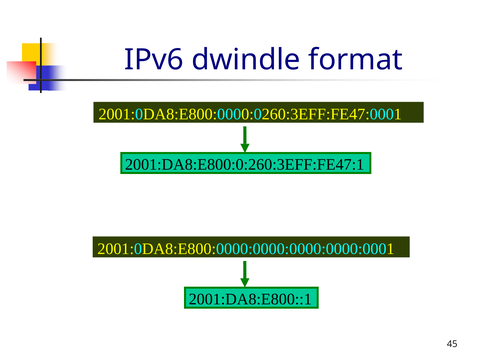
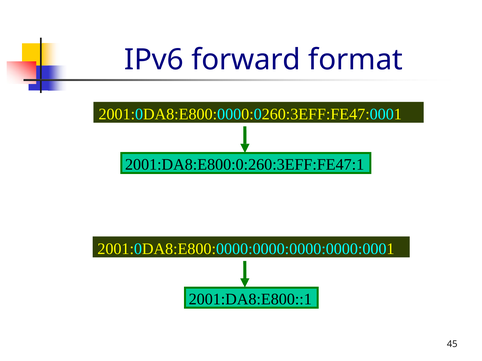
dwindle: dwindle -> forward
